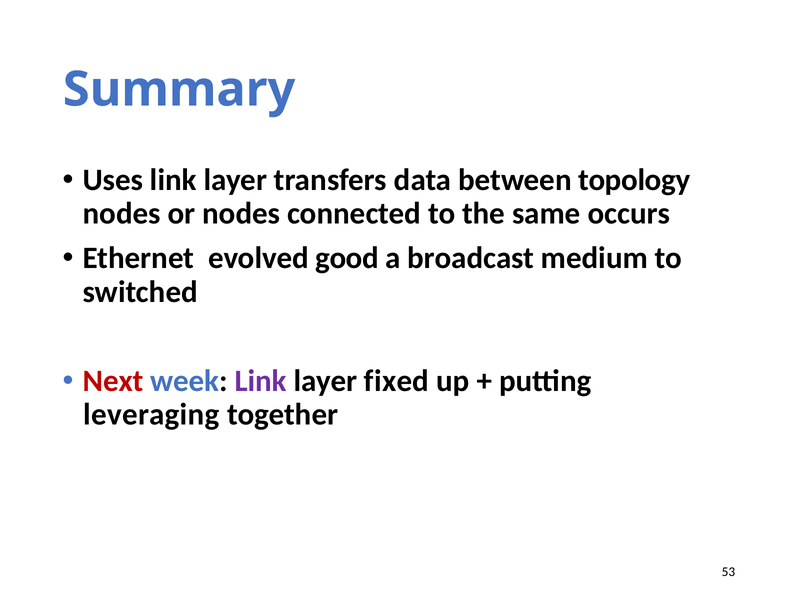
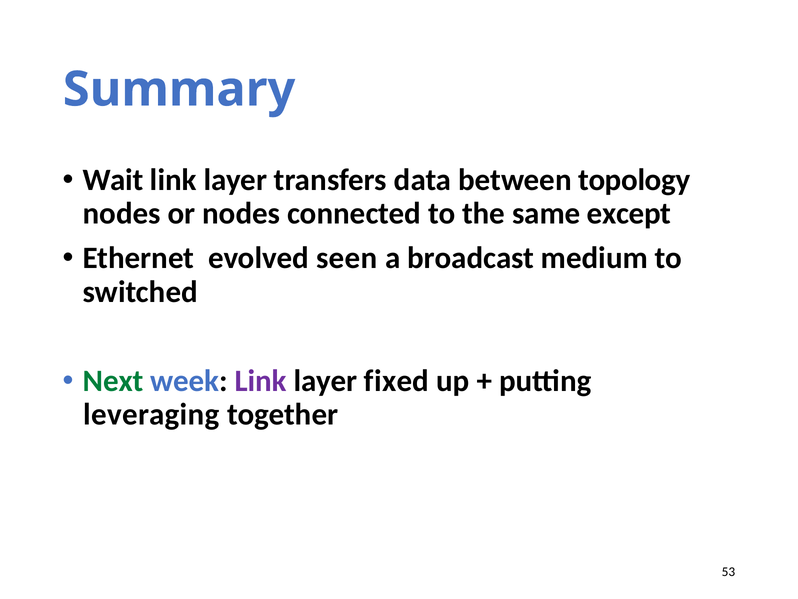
Uses: Uses -> Wait
occurs: occurs -> except
good: good -> seen
Next colour: red -> green
